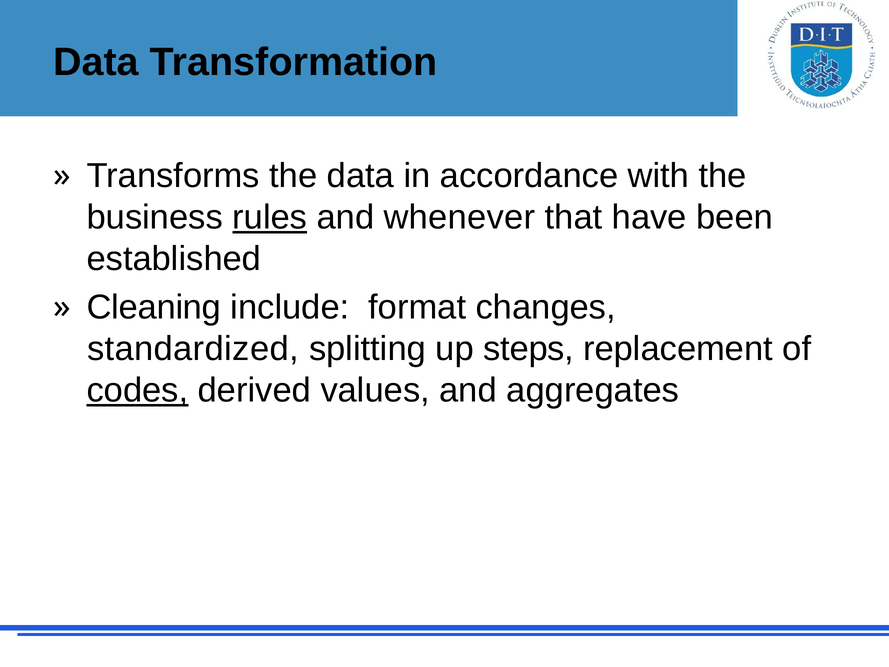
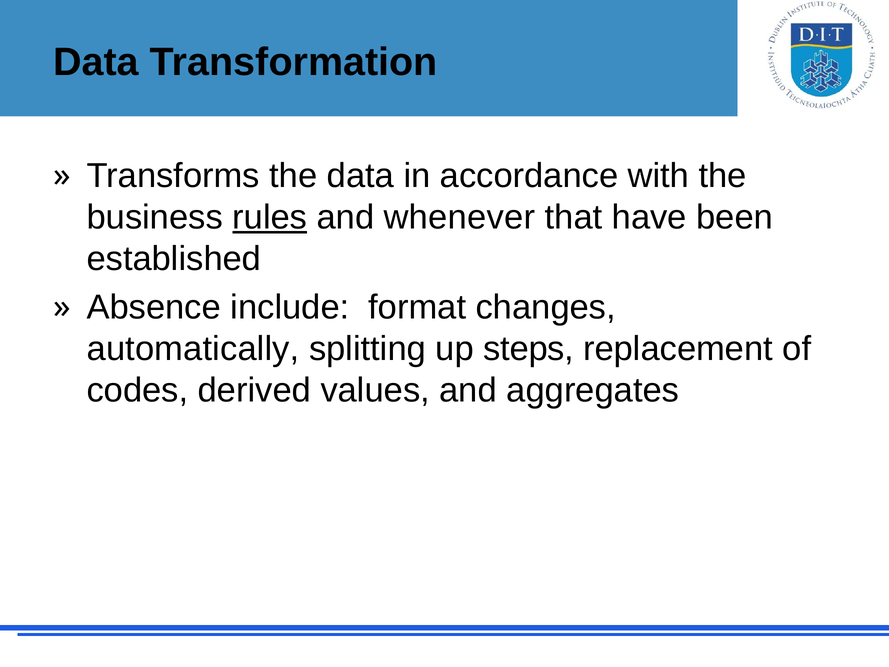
Cleaning: Cleaning -> Absence
standardized: standardized -> automatically
codes underline: present -> none
